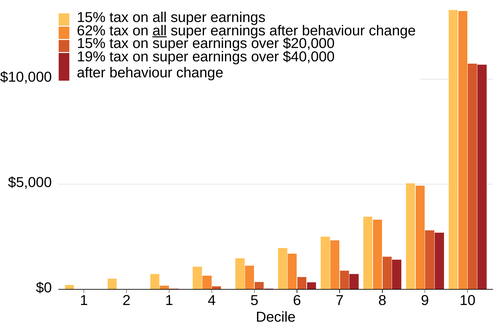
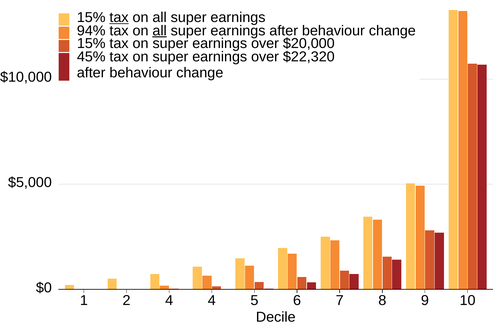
tax at (119, 17) underline: none -> present
62%: 62% -> 94%
19%: 19% -> 45%
$40,000: $40,000 -> $22,320
2 1: 1 -> 4
